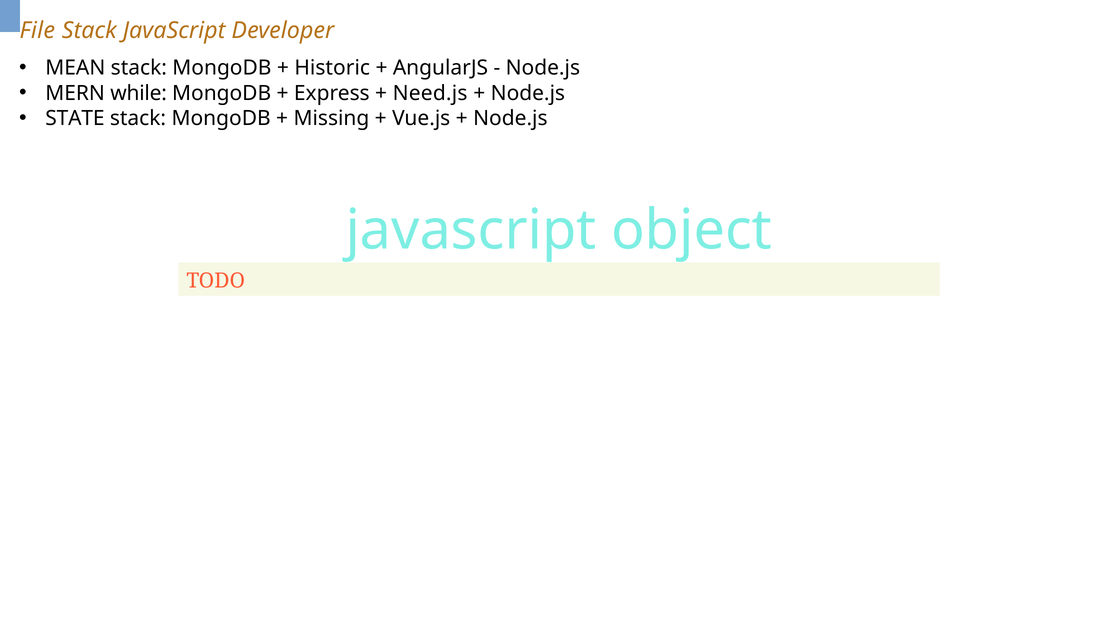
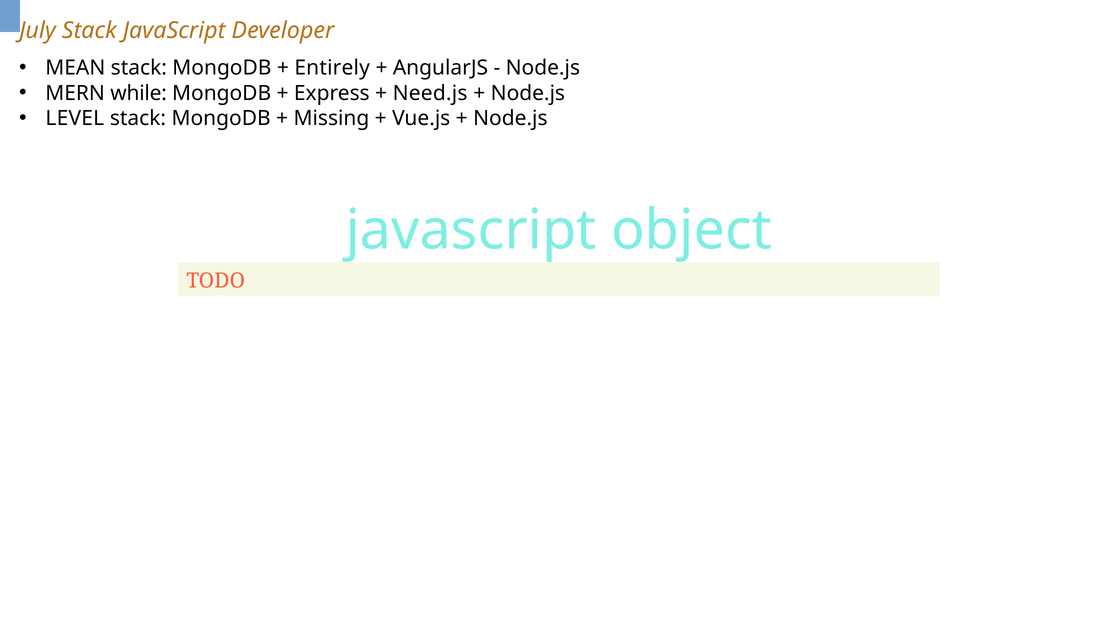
File: File -> July
Historic: Historic -> Entirely
STATE: STATE -> LEVEL
